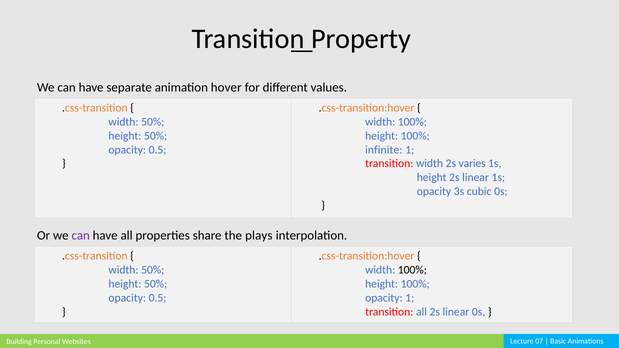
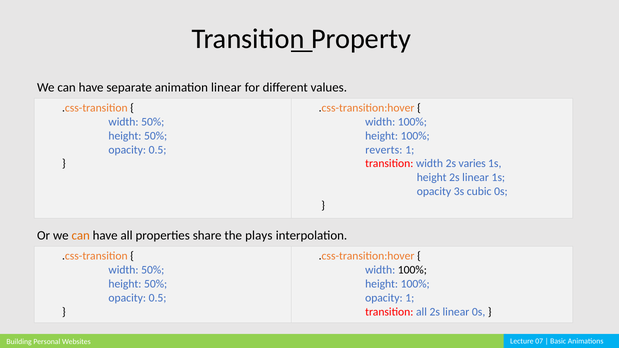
animation hover: hover -> linear
infinite: infinite -> reverts
can at (81, 236) colour: purple -> orange
